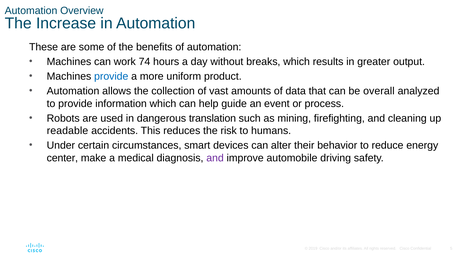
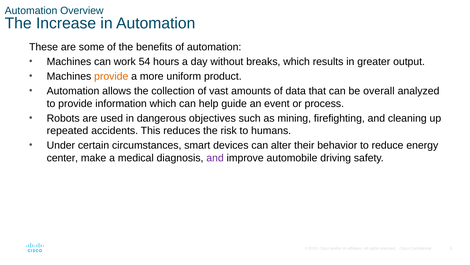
74: 74 -> 54
provide at (111, 76) colour: blue -> orange
translation: translation -> objectives
readable: readable -> repeated
